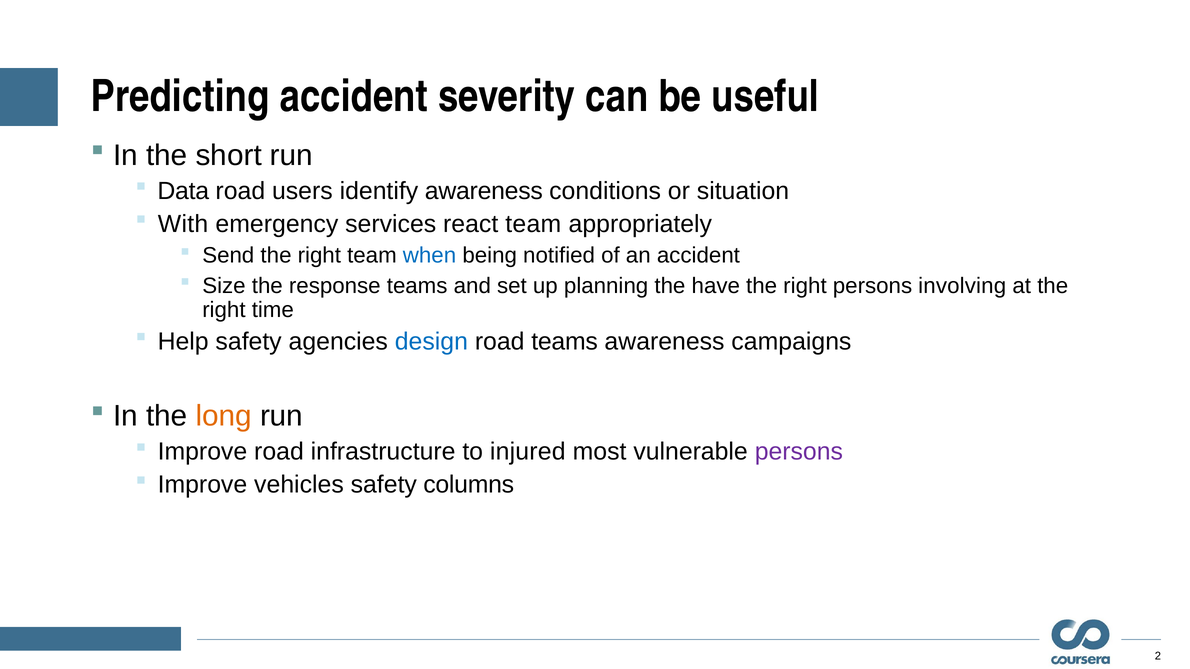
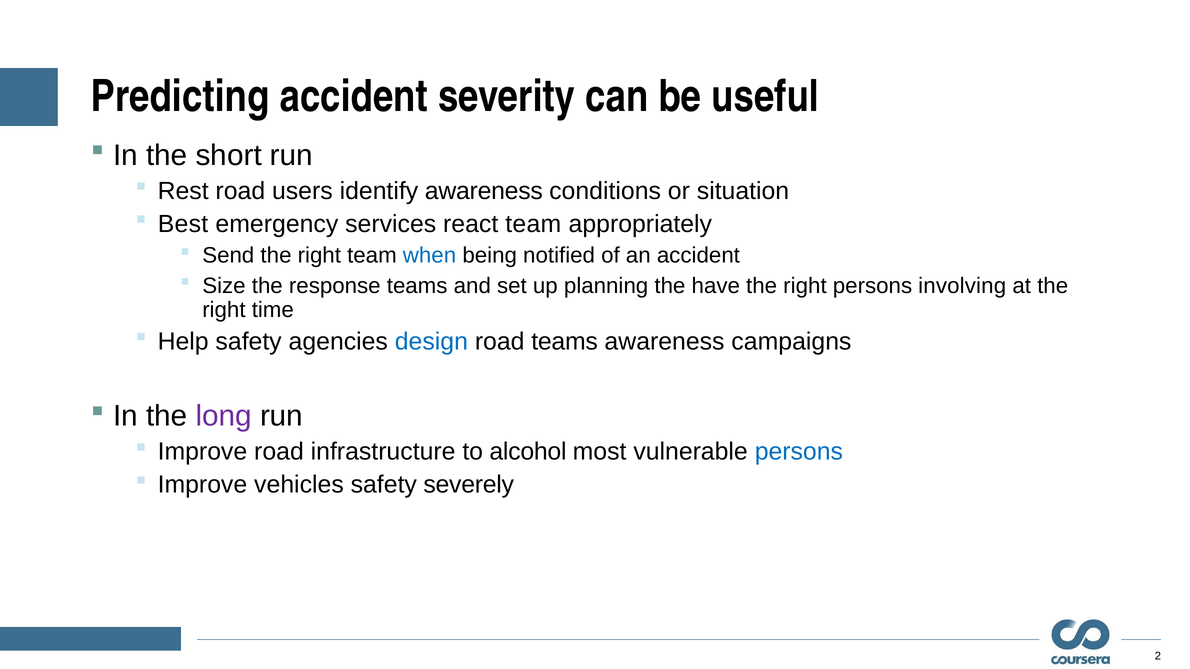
Data: Data -> Rest
With: With -> Best
long colour: orange -> purple
injured: injured -> alcohol
persons at (799, 452) colour: purple -> blue
columns: columns -> severely
